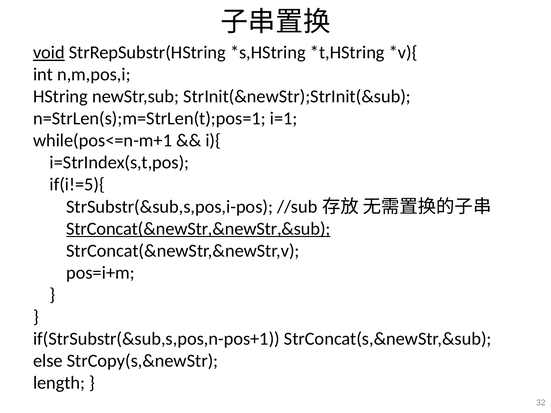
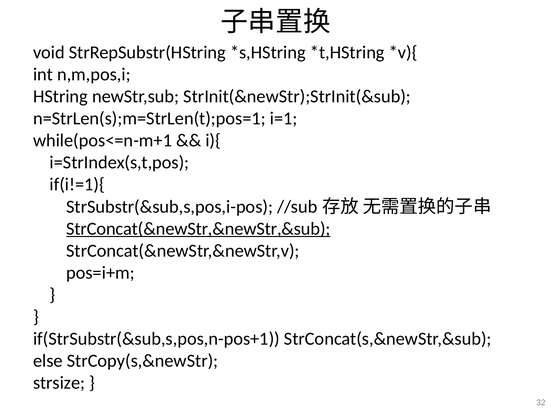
void underline: present -> none
if(i!=5){: if(i!=5){ -> if(i!=1){
length: length -> strsize
